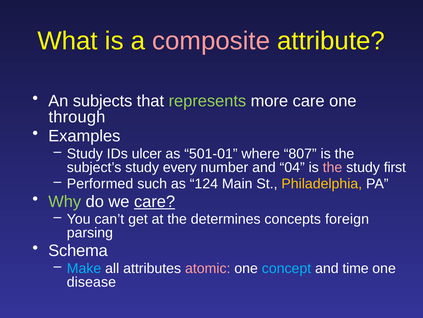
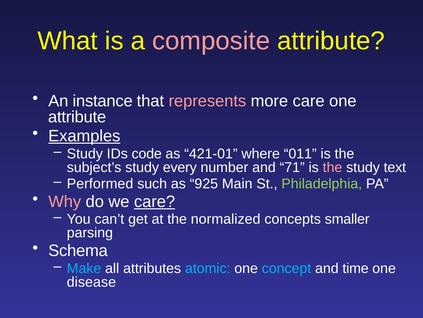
subjects: subjects -> instance
represents colour: light green -> pink
through at (77, 117): through -> attribute
Examples underline: none -> present
ulcer: ulcer -> code
501-01: 501-01 -> 421-01
807: 807 -> 011
04: 04 -> 71
first: first -> text
124: 124 -> 925
Philadelphia colour: yellow -> light green
Why colour: light green -> pink
determines: determines -> normalized
foreign: foreign -> smaller
atomic colour: pink -> light blue
